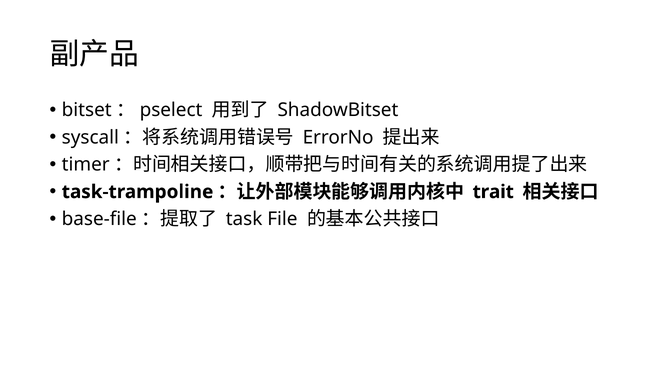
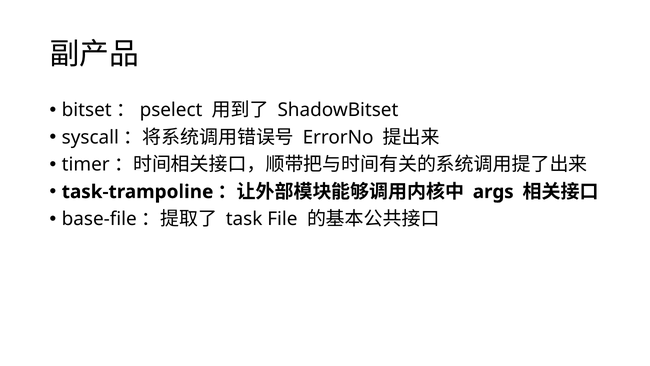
trait: trait -> args
